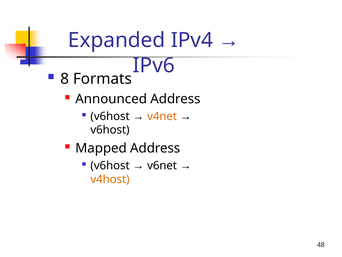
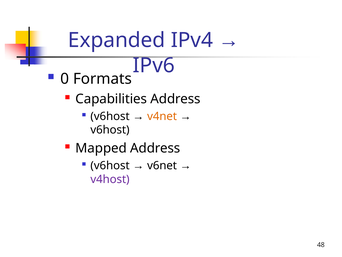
8: 8 -> 0
Announced: Announced -> Capabilities
v4host colour: orange -> purple
